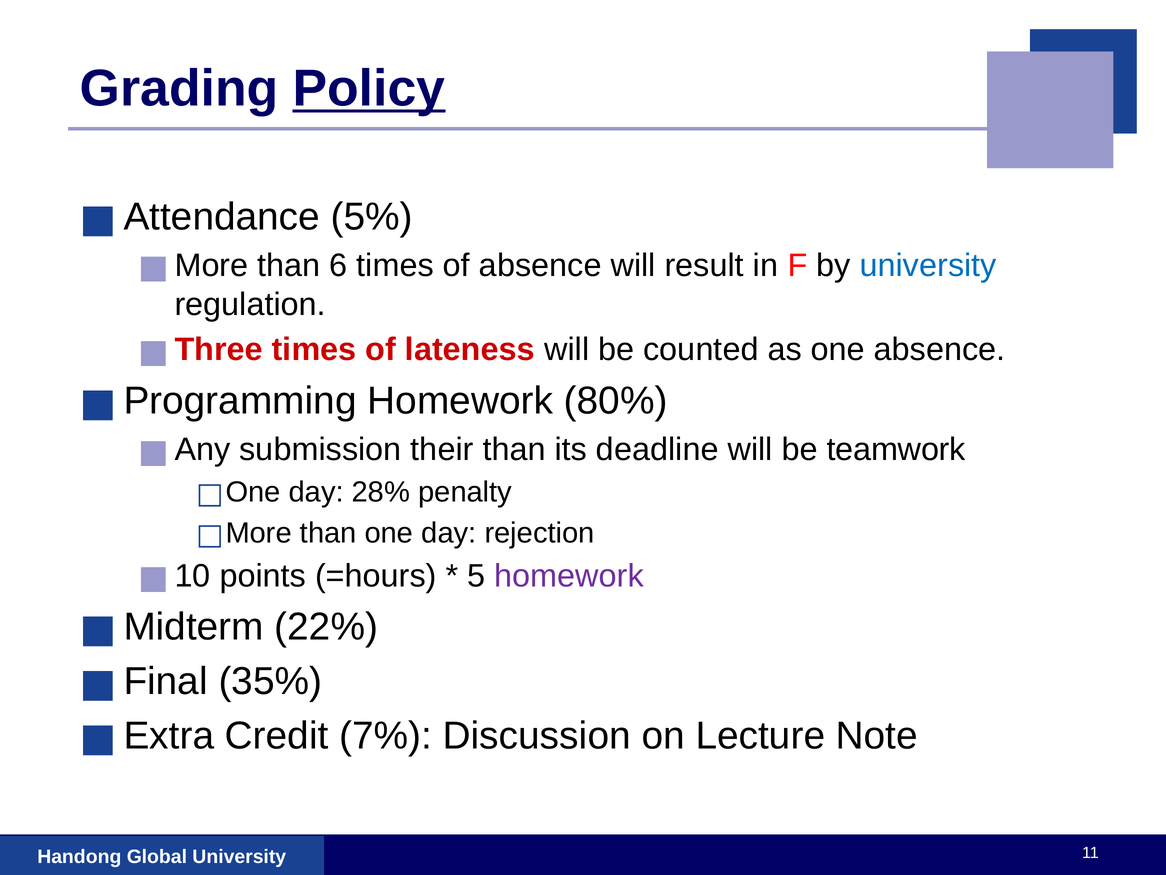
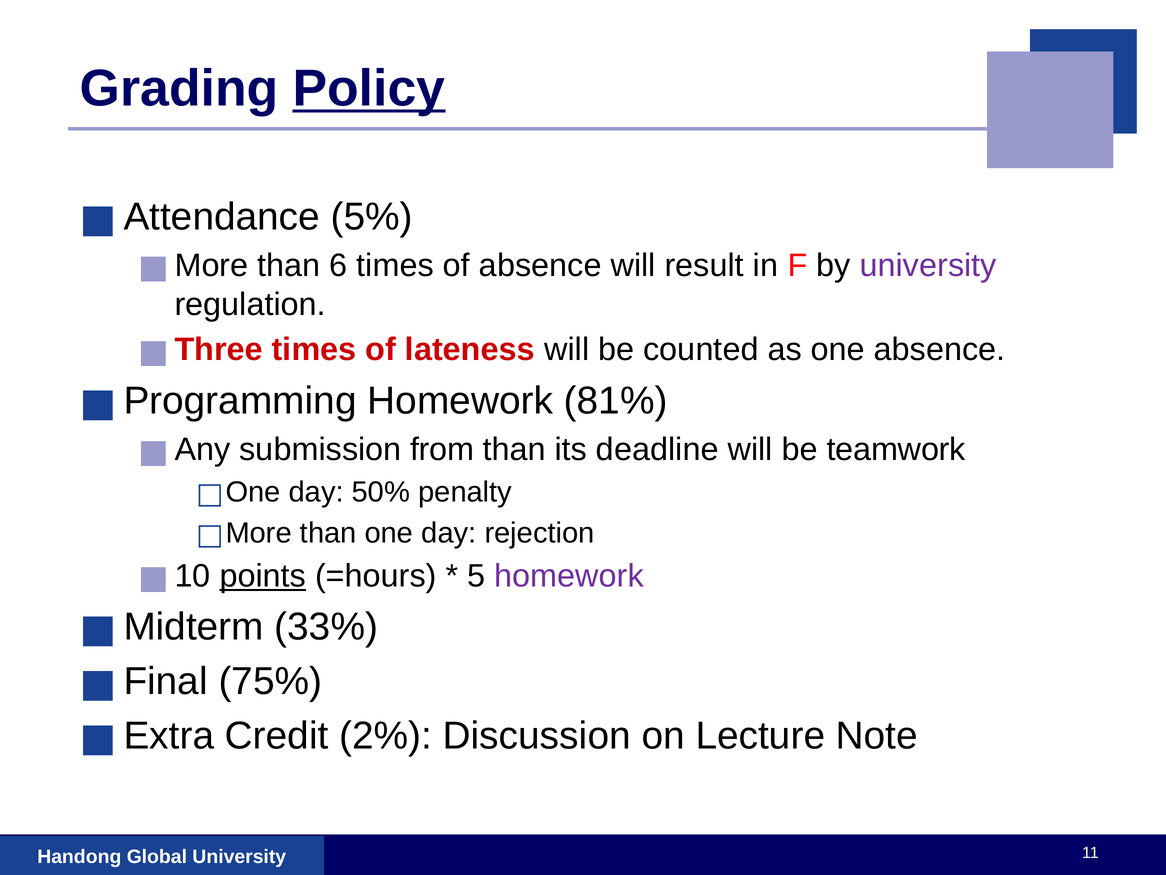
university at (928, 265) colour: blue -> purple
80%: 80% -> 81%
their: their -> from
28%: 28% -> 50%
points underline: none -> present
22%: 22% -> 33%
35%: 35% -> 75%
7%: 7% -> 2%
